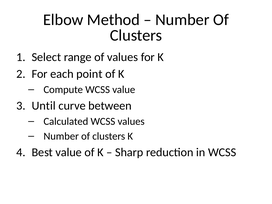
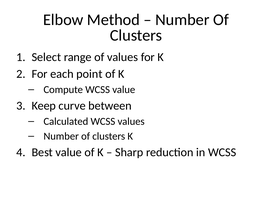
Until: Until -> Keep
